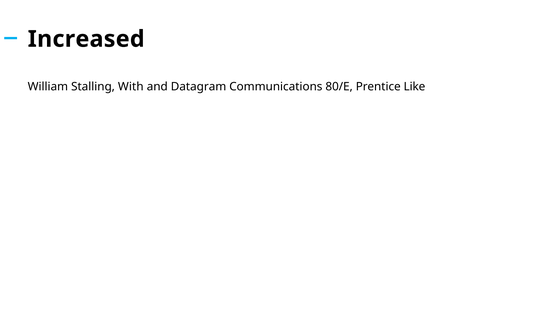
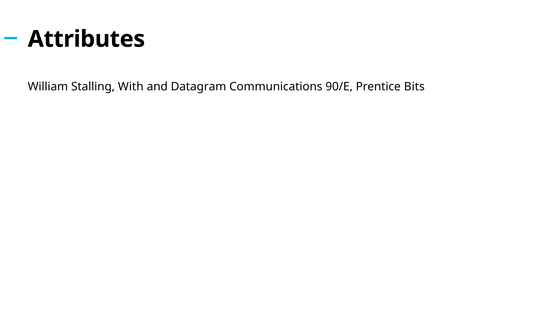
Increased: Increased -> Attributes
80/E: 80/E -> 90/E
Like: Like -> Bits
